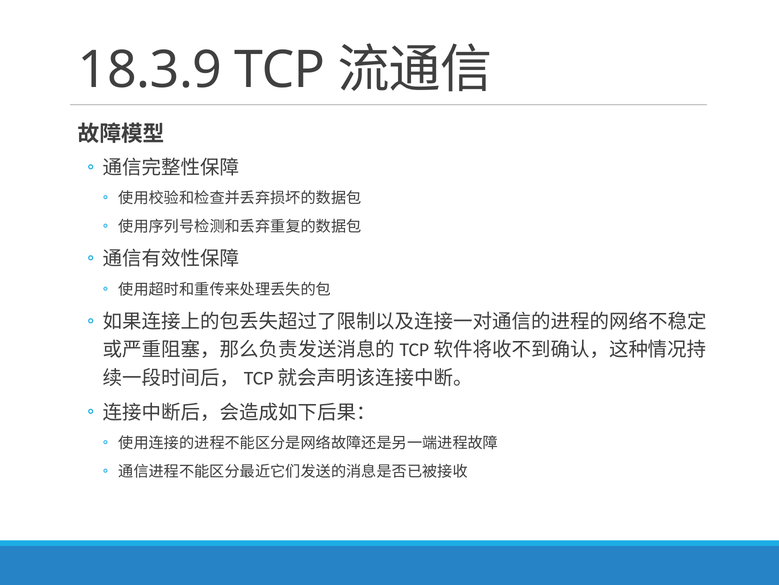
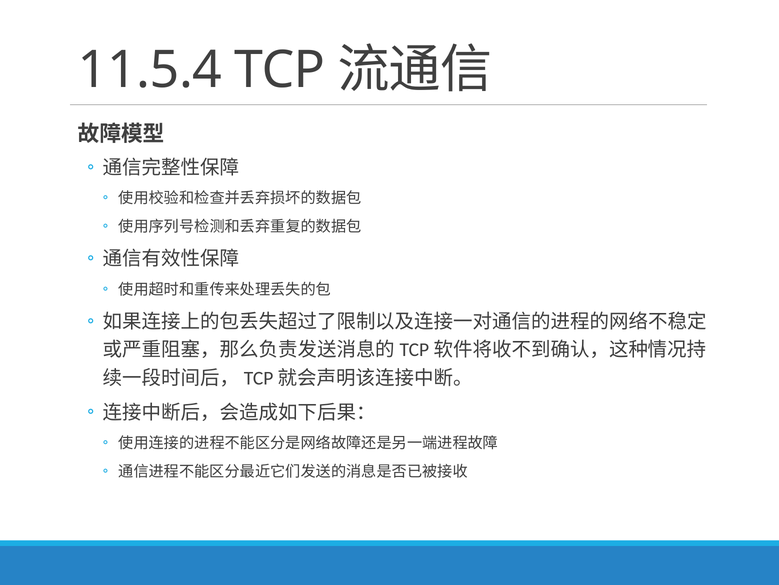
18.3.9: 18.3.9 -> 11.5.4
